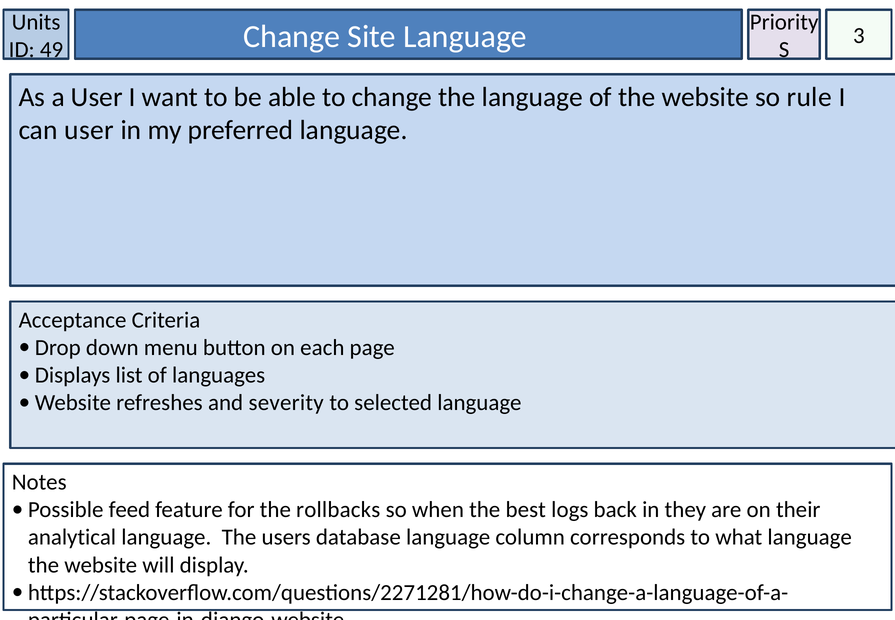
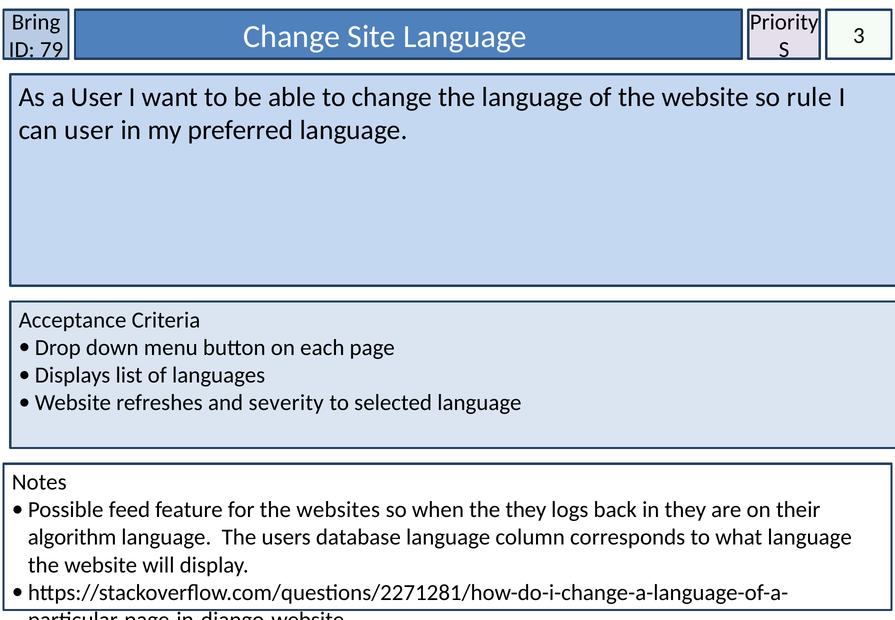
Units: Units -> Bring
49: 49 -> 79
rollbacks: rollbacks -> websites
the best: best -> they
analytical: analytical -> algorithm
